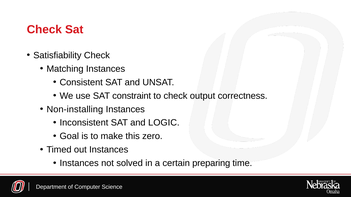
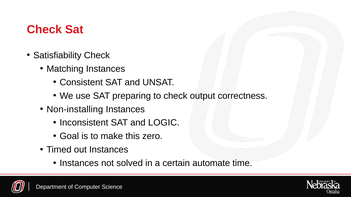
constraint: constraint -> preparing
preparing: preparing -> automate
